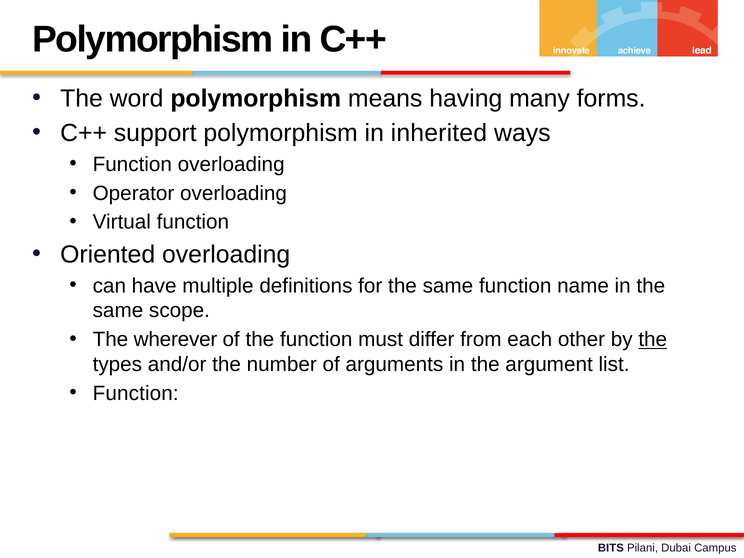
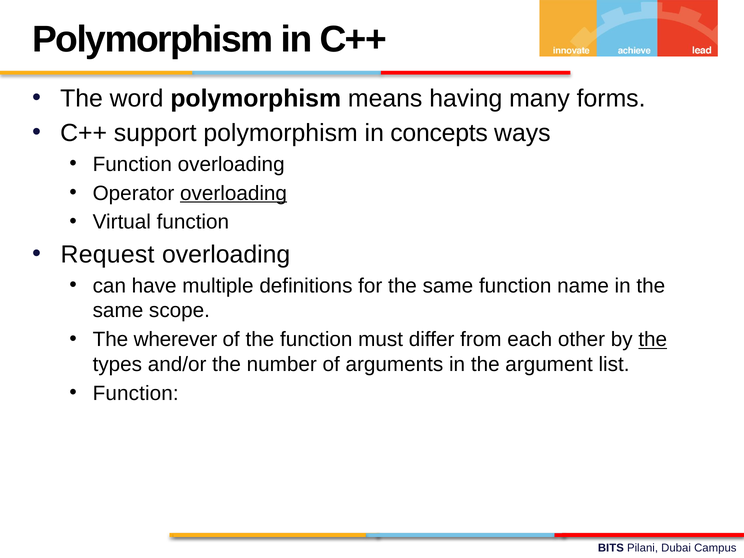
inherited: inherited -> concepts
overloading at (234, 193) underline: none -> present
Oriented: Oriented -> Request
